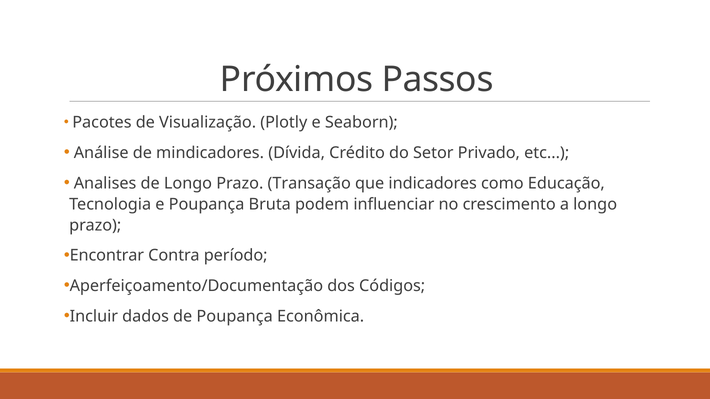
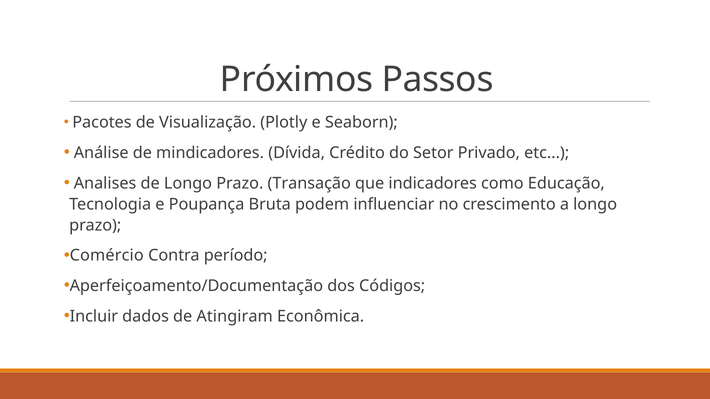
Encontrar: Encontrar -> Comércio
de Poupança: Poupança -> Atingiram
